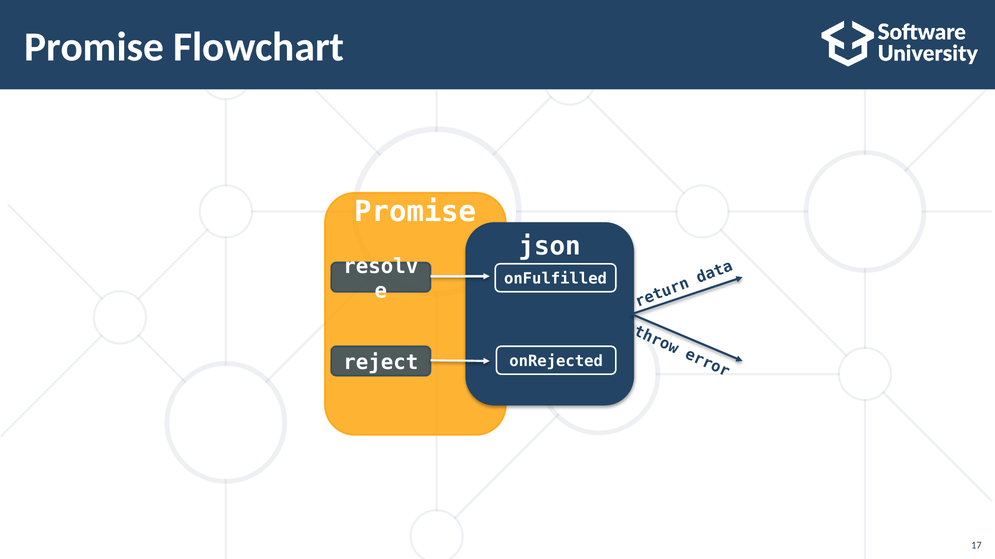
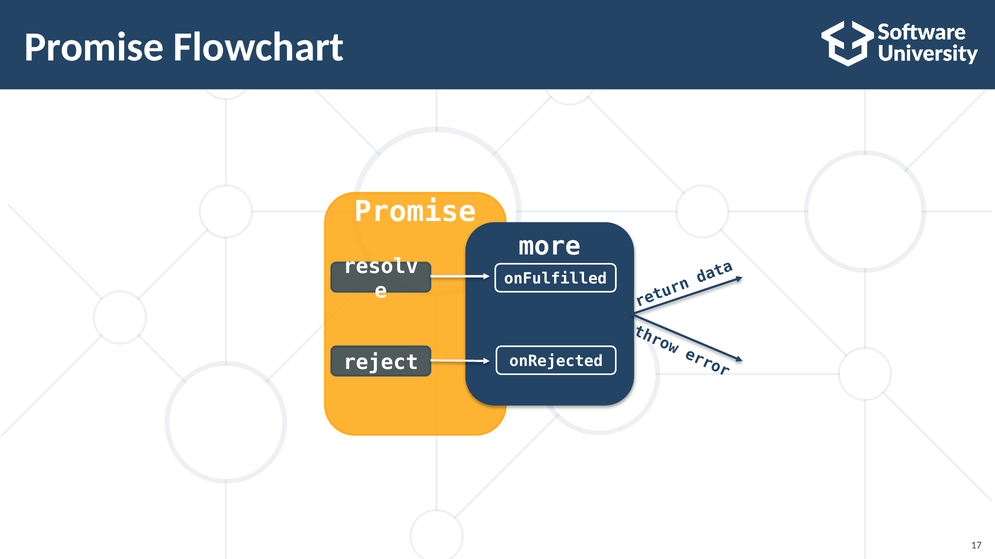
json: json -> more
